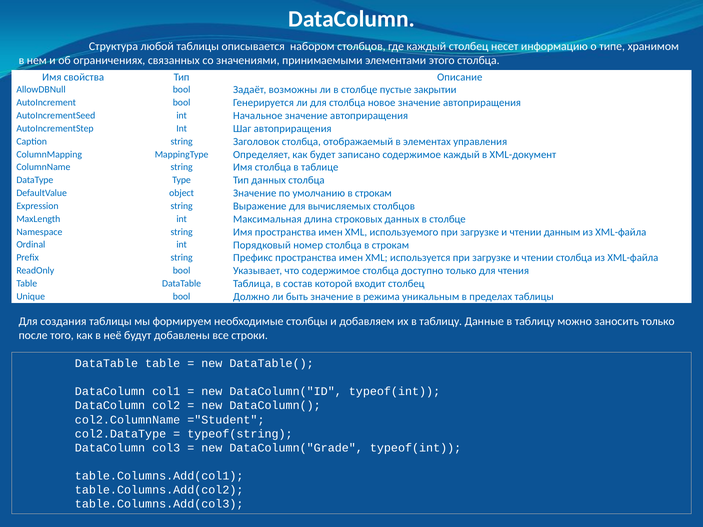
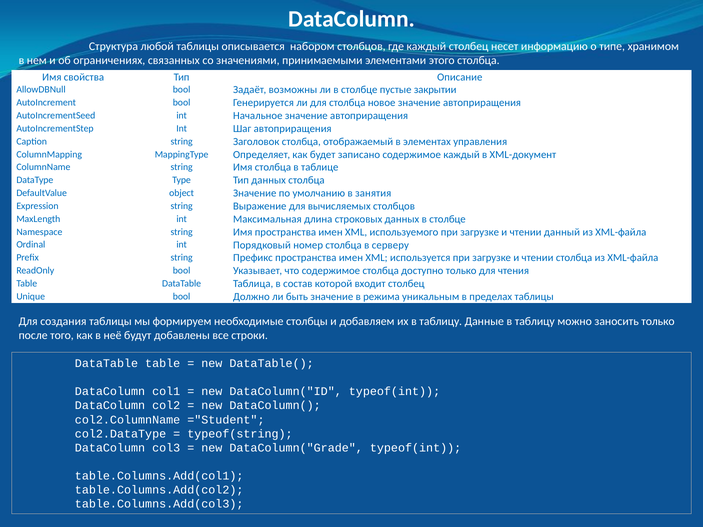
умолчанию в строкам: строкам -> занятия
данным: данным -> данный
столбца в строкам: строкам -> серверу
